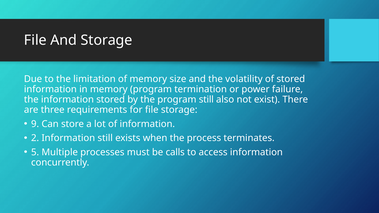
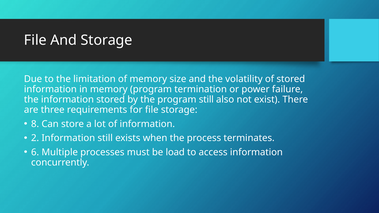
9: 9 -> 8
5: 5 -> 6
calls: calls -> load
